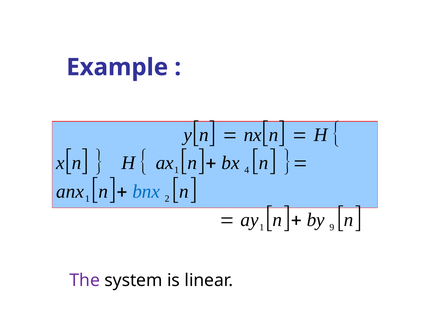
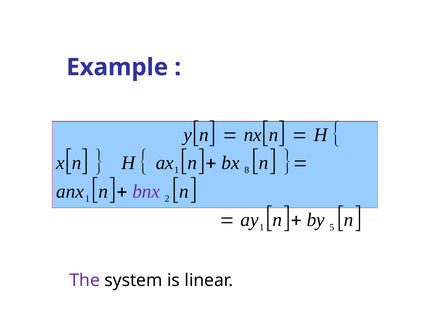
4: 4 -> 8
bnx colour: blue -> purple
9: 9 -> 5
